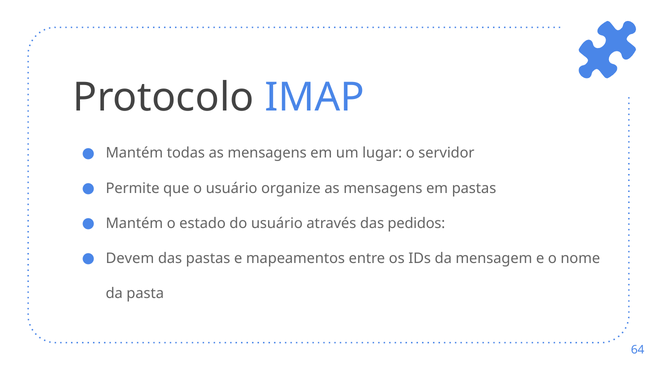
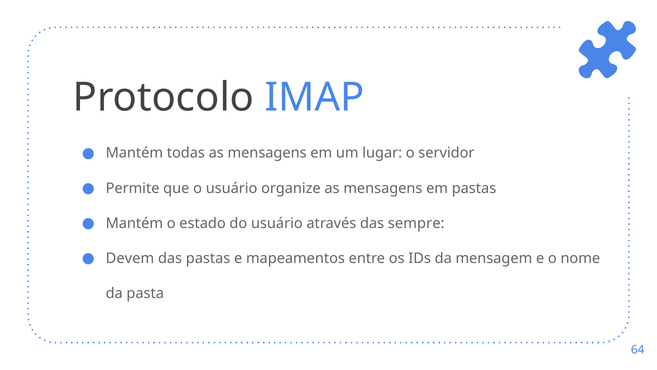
pedidos: pedidos -> sempre
